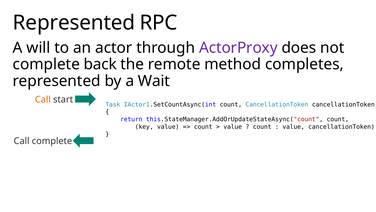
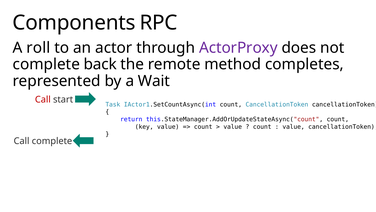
Represented at (74, 23): Represented -> Components
will: will -> roll
Call at (43, 99) colour: orange -> red
